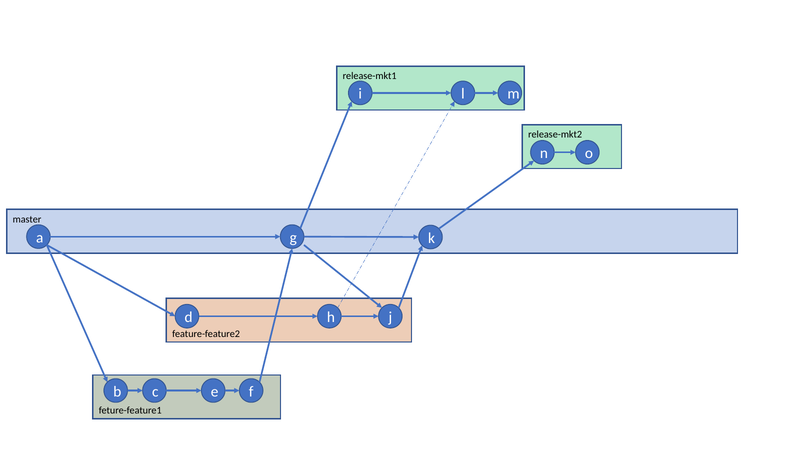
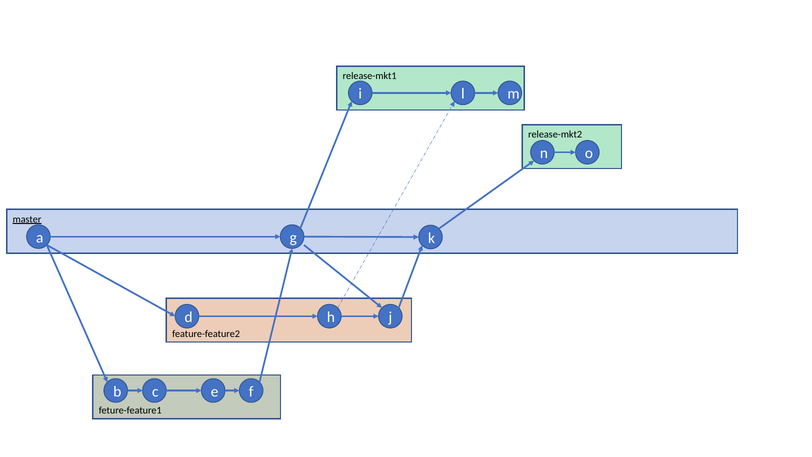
master underline: none -> present
